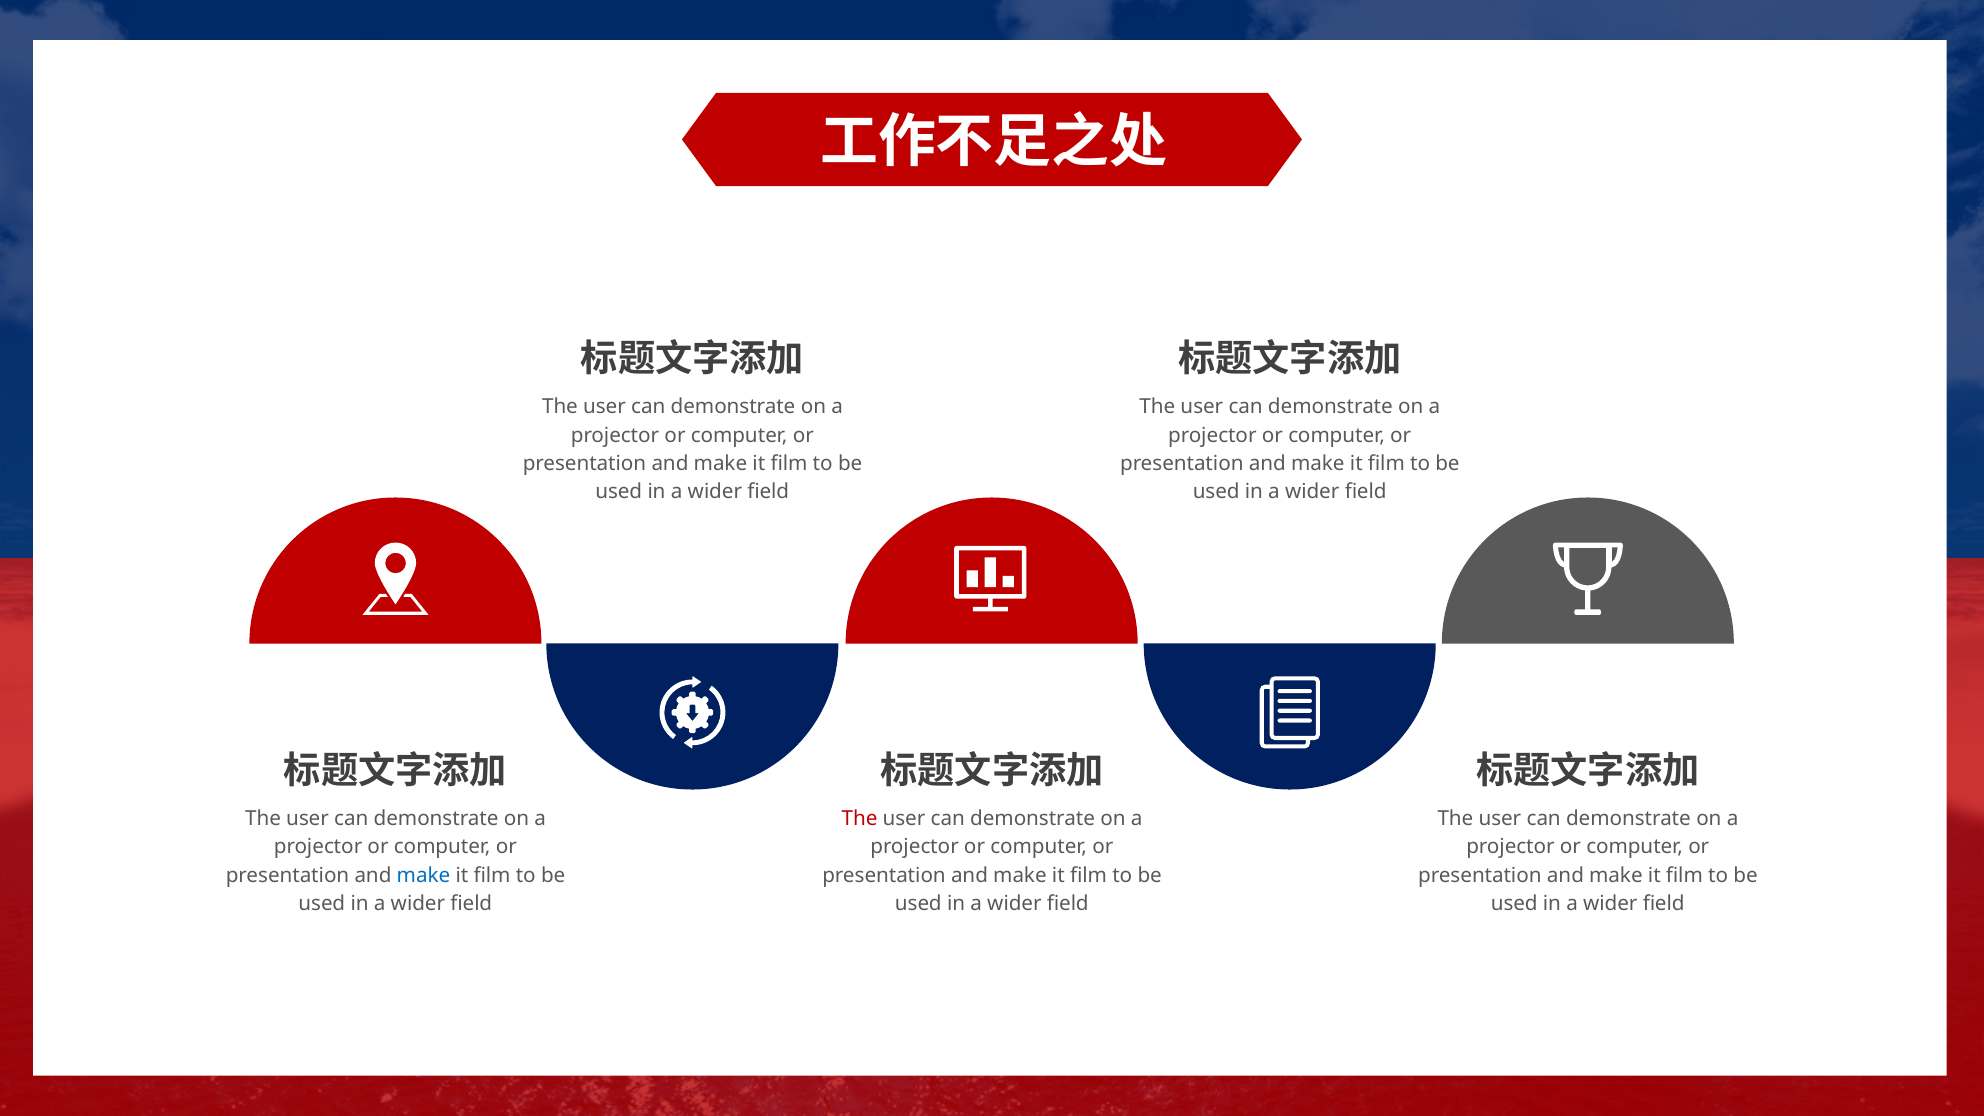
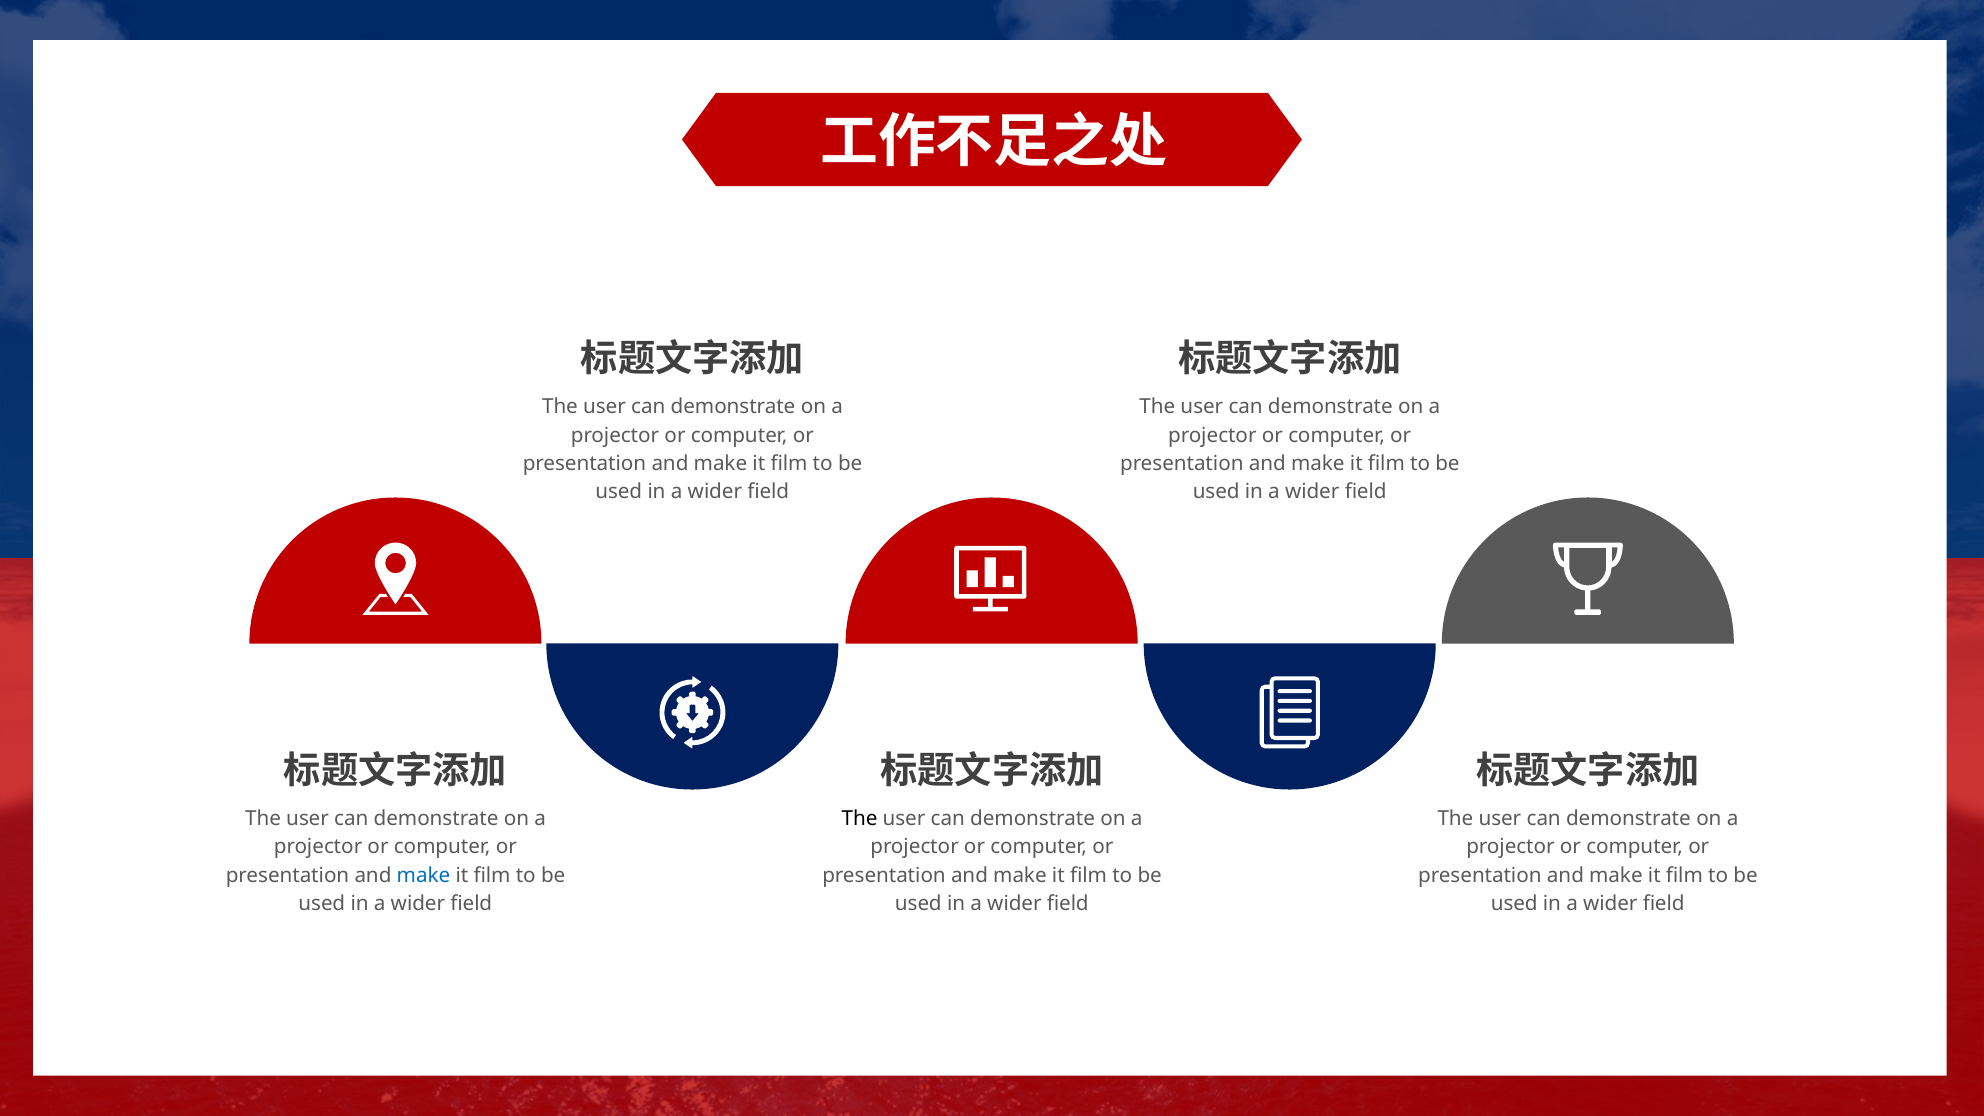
The at (860, 819) colour: red -> black
